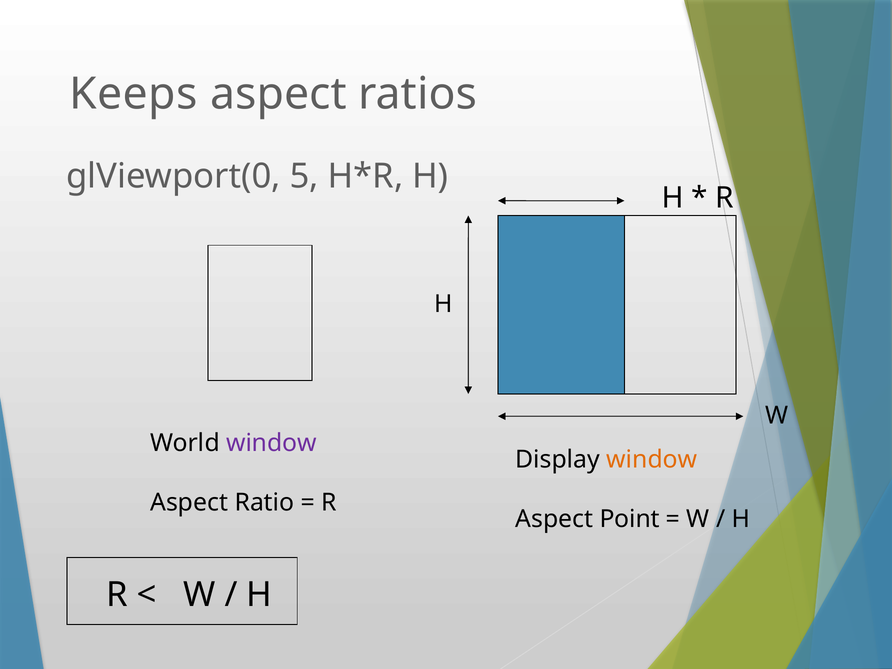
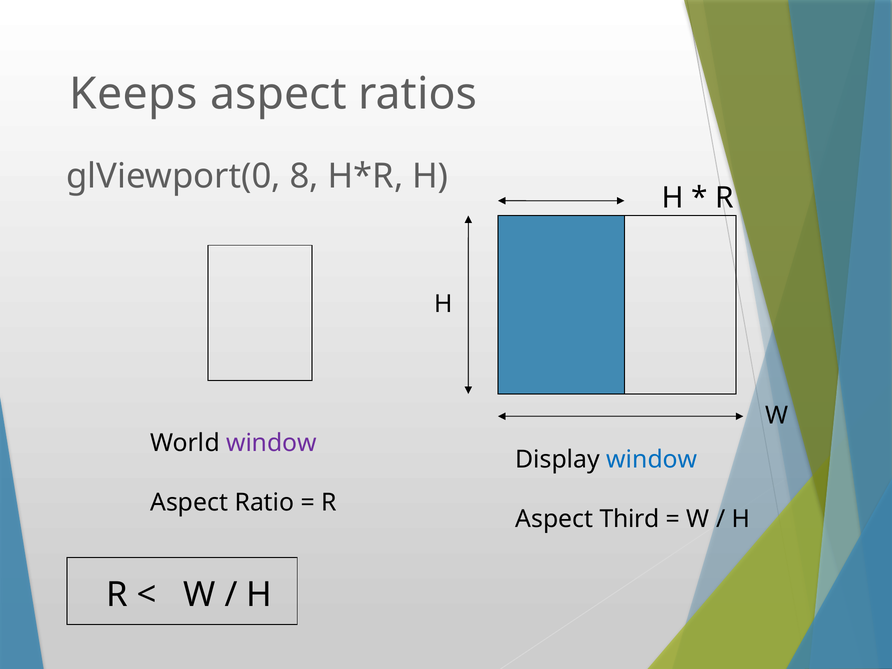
5: 5 -> 8
window at (652, 460) colour: orange -> blue
Point: Point -> Third
